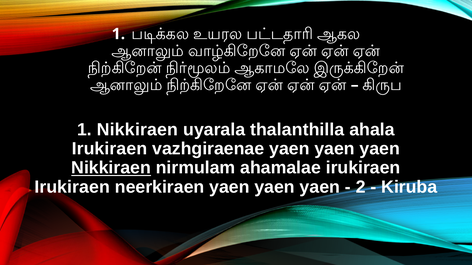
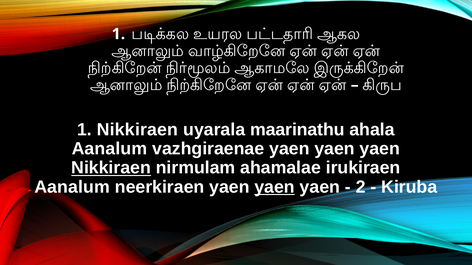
thalanthilla: thalanthilla -> maarinathu
Irukiraen at (109, 149): Irukiraen -> Aanalum
Irukiraen at (72, 187): Irukiraen -> Aanalum
yaen at (275, 187) underline: none -> present
